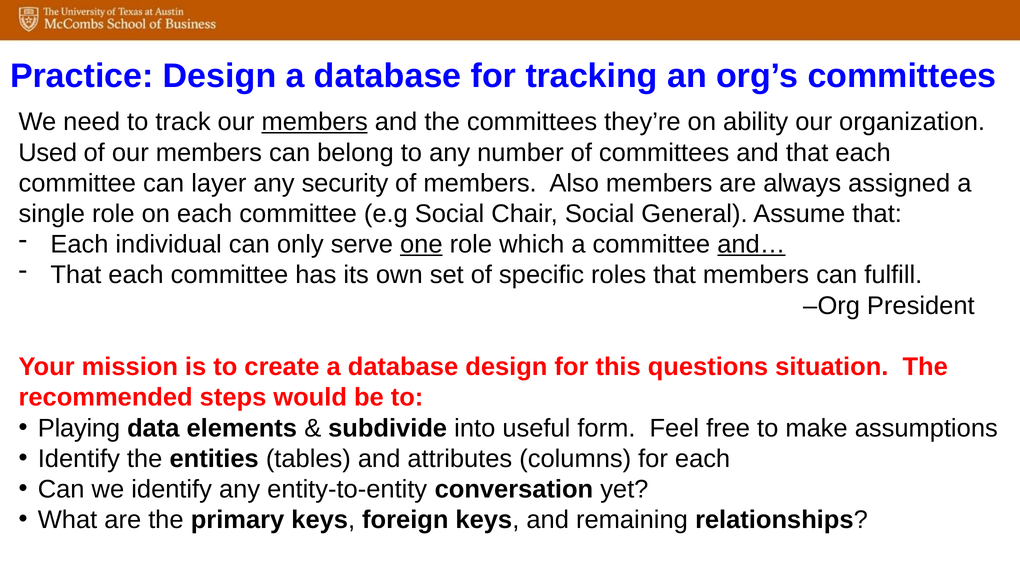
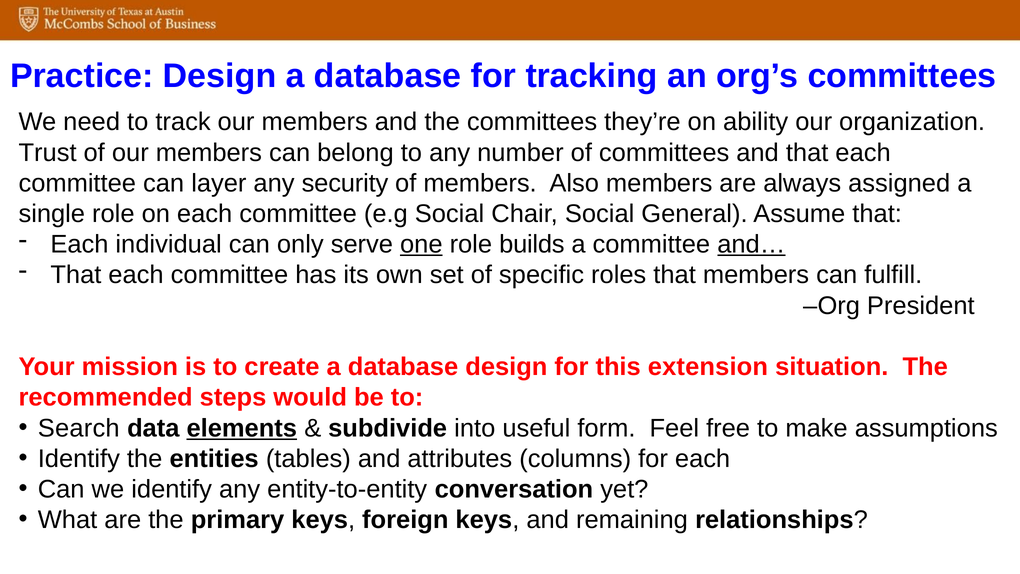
members at (315, 122) underline: present -> none
Used: Used -> Trust
which: which -> builds
questions: questions -> extension
Playing: Playing -> Search
elements underline: none -> present
